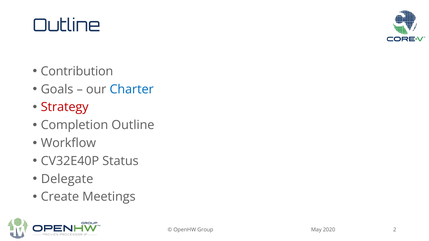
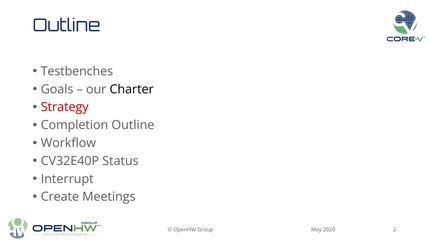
Contribution: Contribution -> Testbenches
Charter colour: blue -> black
Delegate: Delegate -> Interrupt
